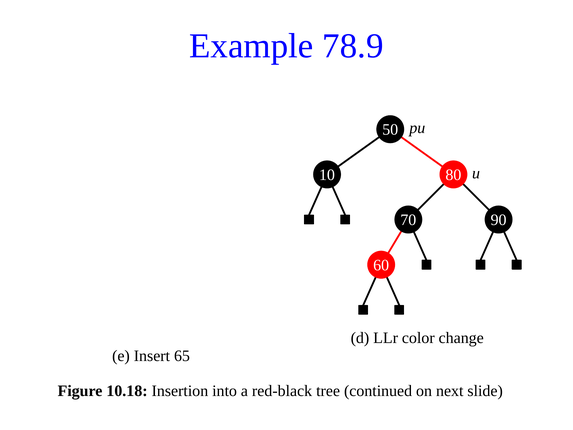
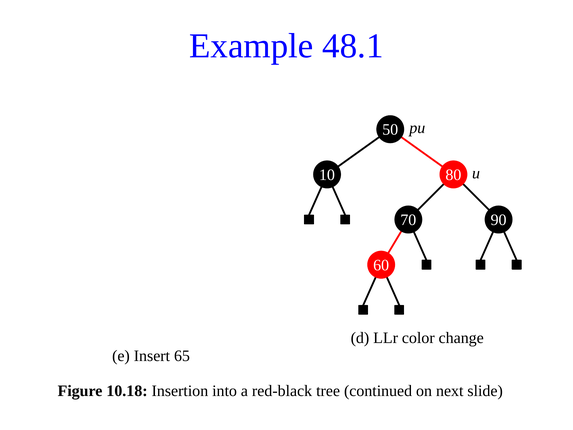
78.9: 78.9 -> 48.1
